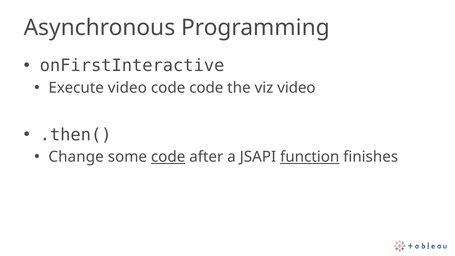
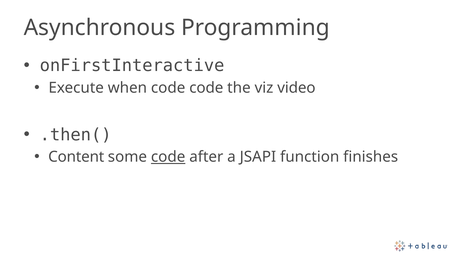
Execute video: video -> when
Change: Change -> Content
function underline: present -> none
